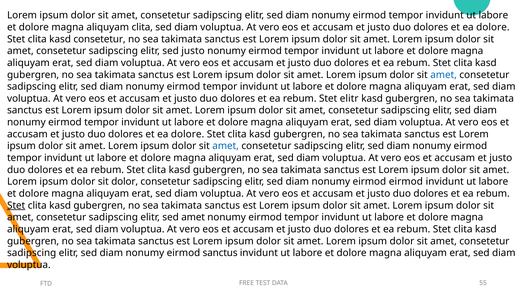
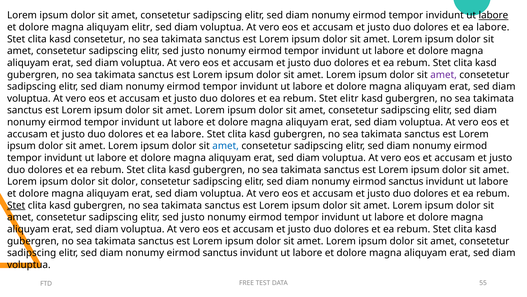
labore at (493, 15) underline: none -> present
aliquyam clita: clita -> elitr
dolore at (493, 27): dolore -> labore
amet at (444, 75) colour: blue -> purple
dolore at (188, 134): dolore -> labore
eirmod at (406, 181): eirmod -> sanctus
amet at (193, 217): amet -> justo
